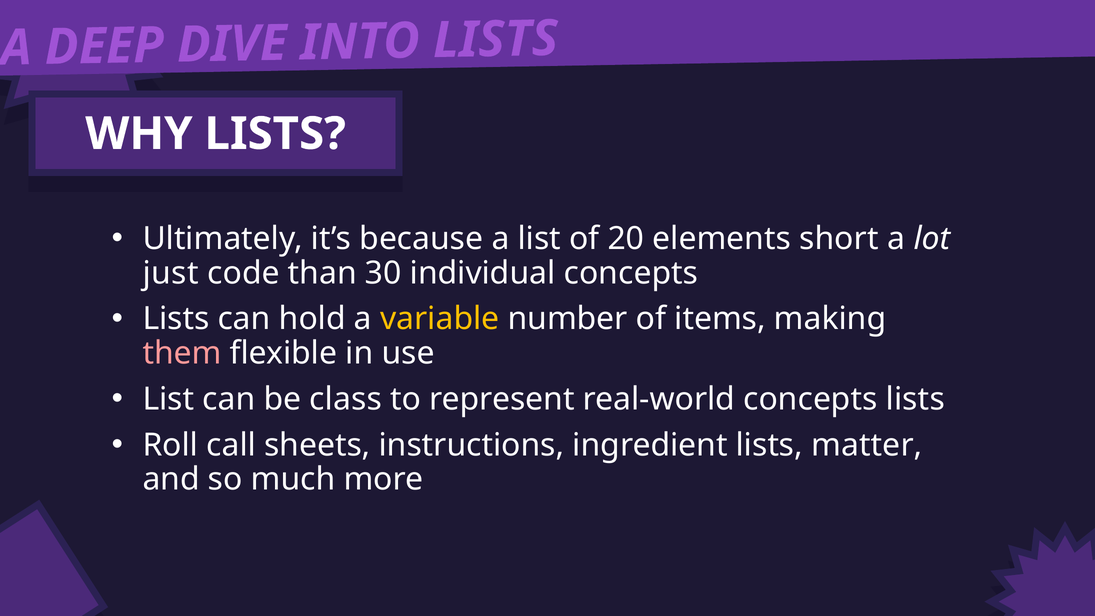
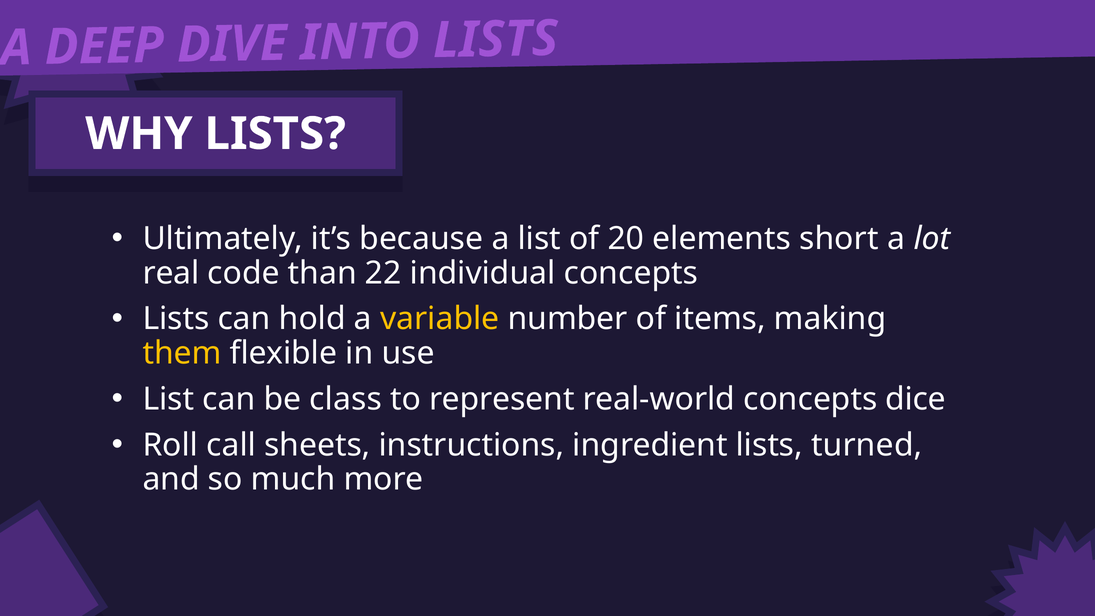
just: just -> real
30: 30 -> 22
them colour: pink -> yellow
concepts lists: lists -> dice
matter: matter -> turned
